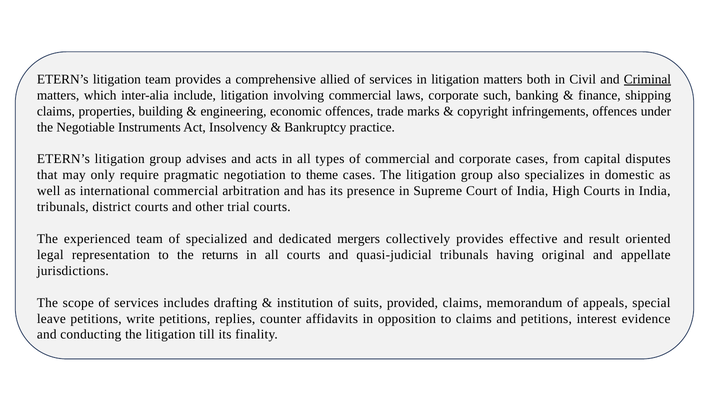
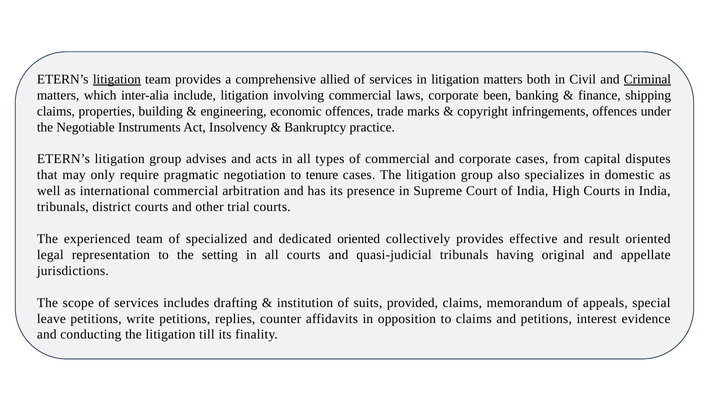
litigation at (117, 79) underline: none -> present
such: such -> been
theme: theme -> tenure
dedicated mergers: mergers -> oriented
returns: returns -> setting
